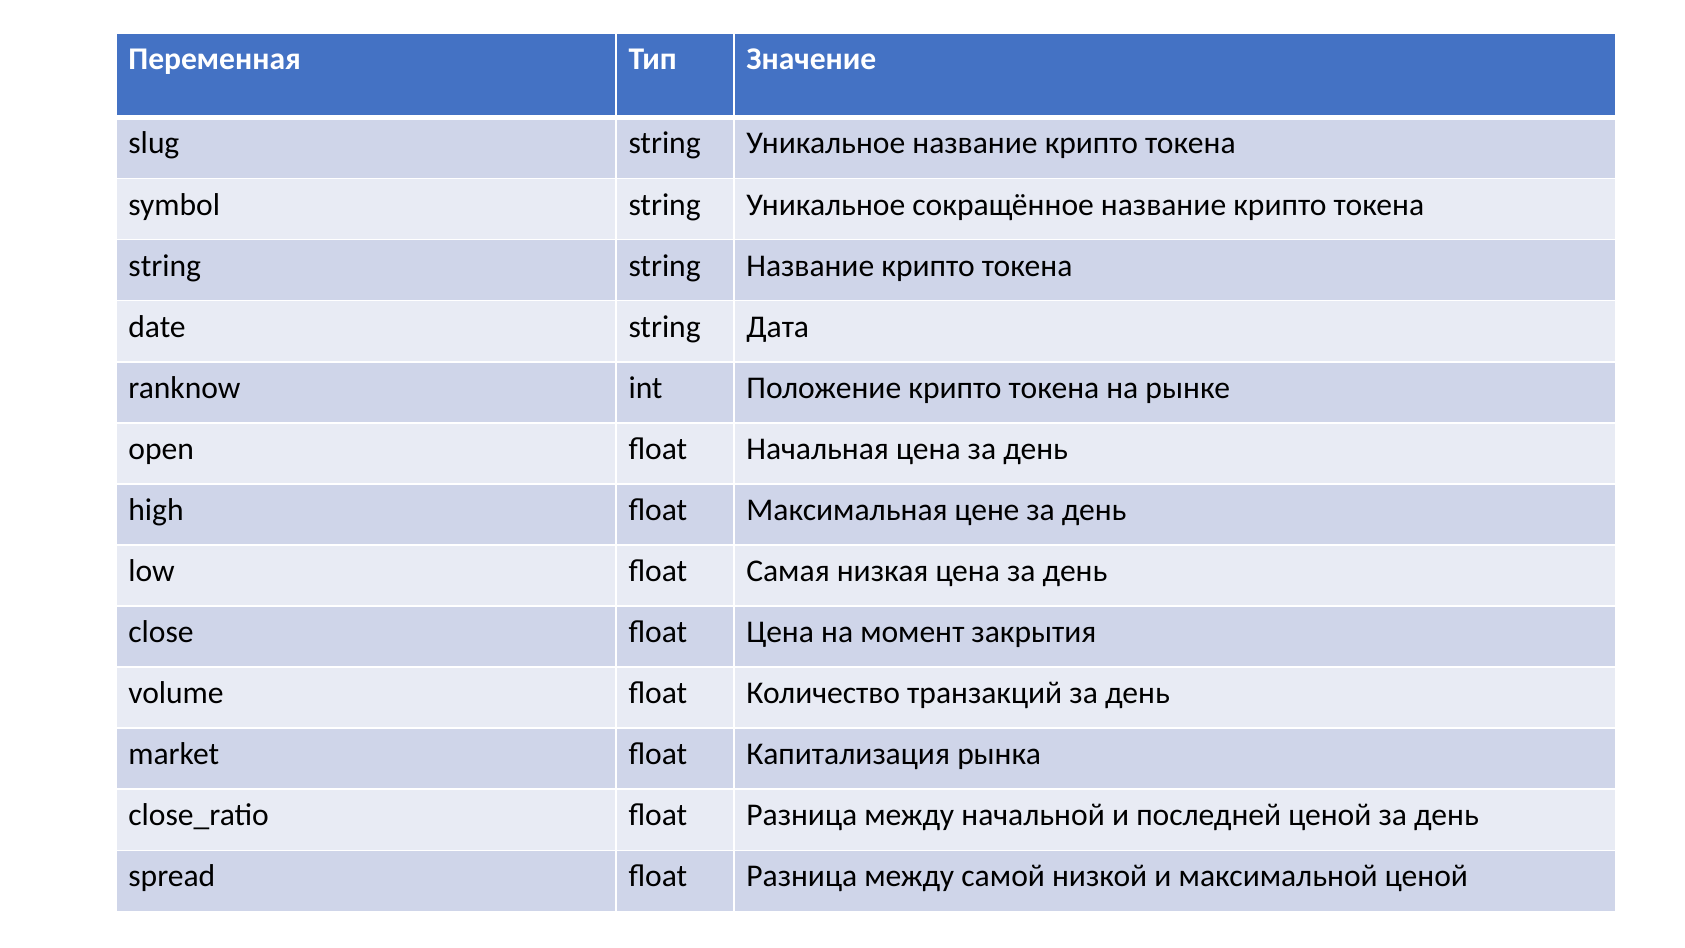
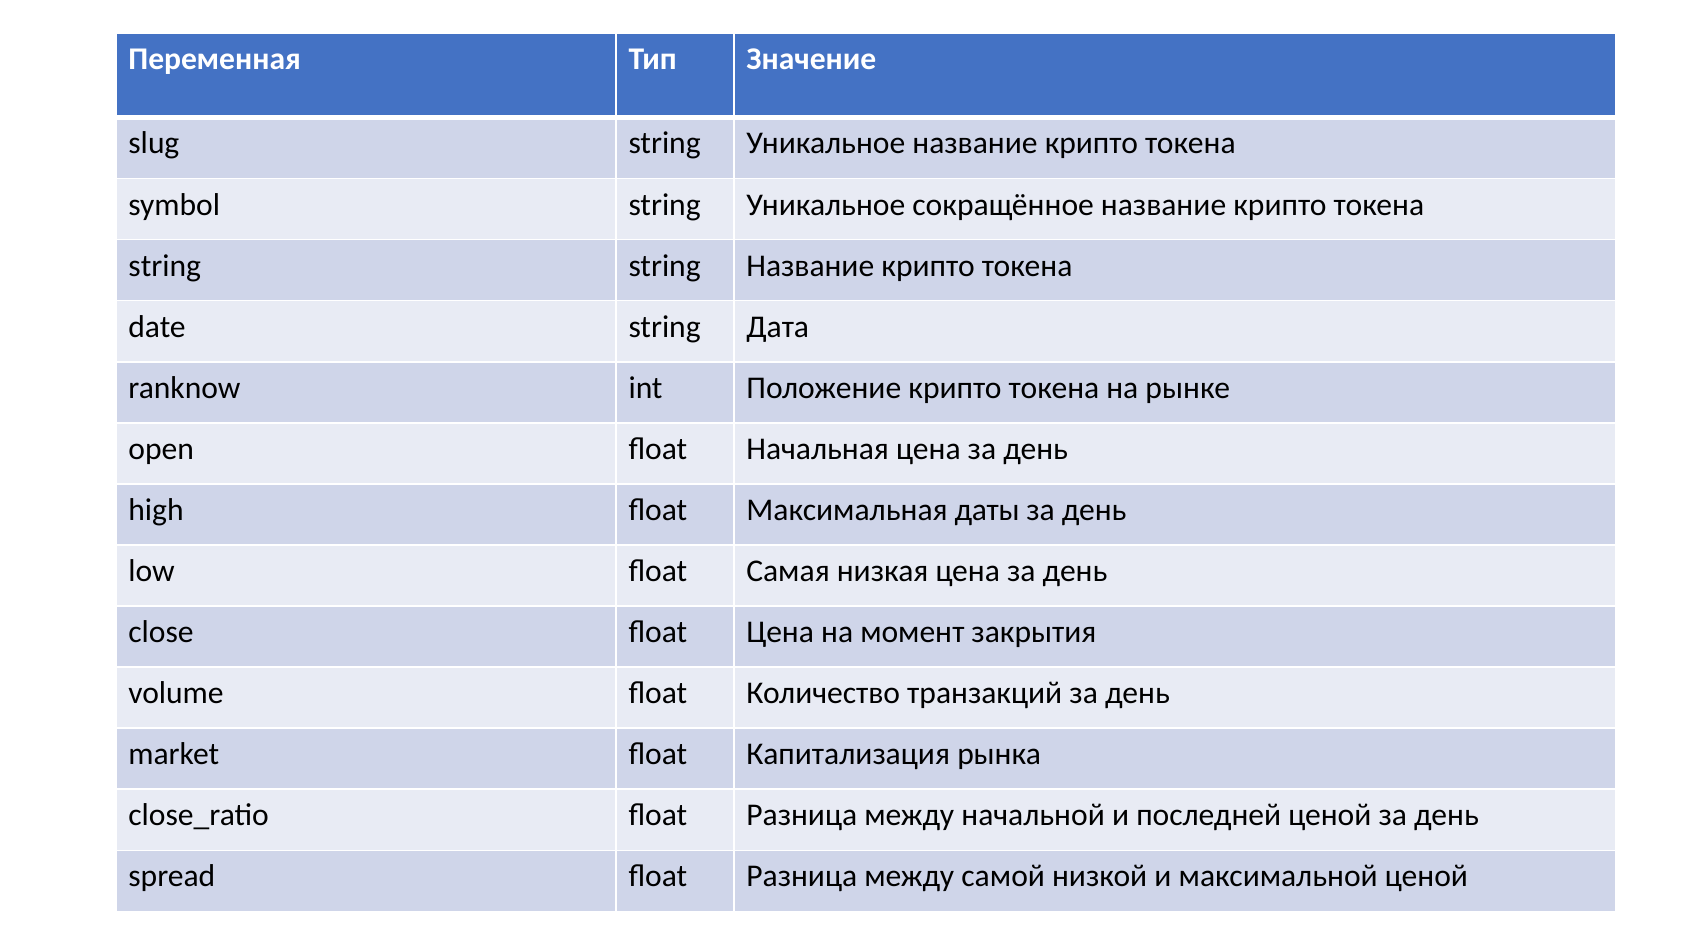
цене: цене -> даты
